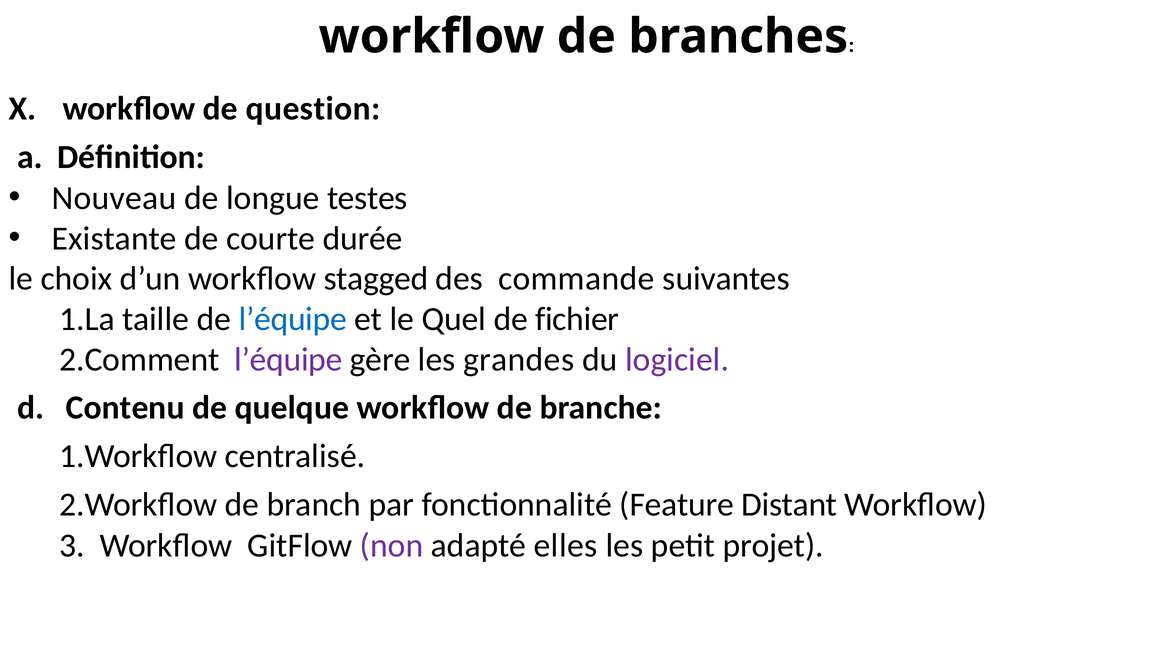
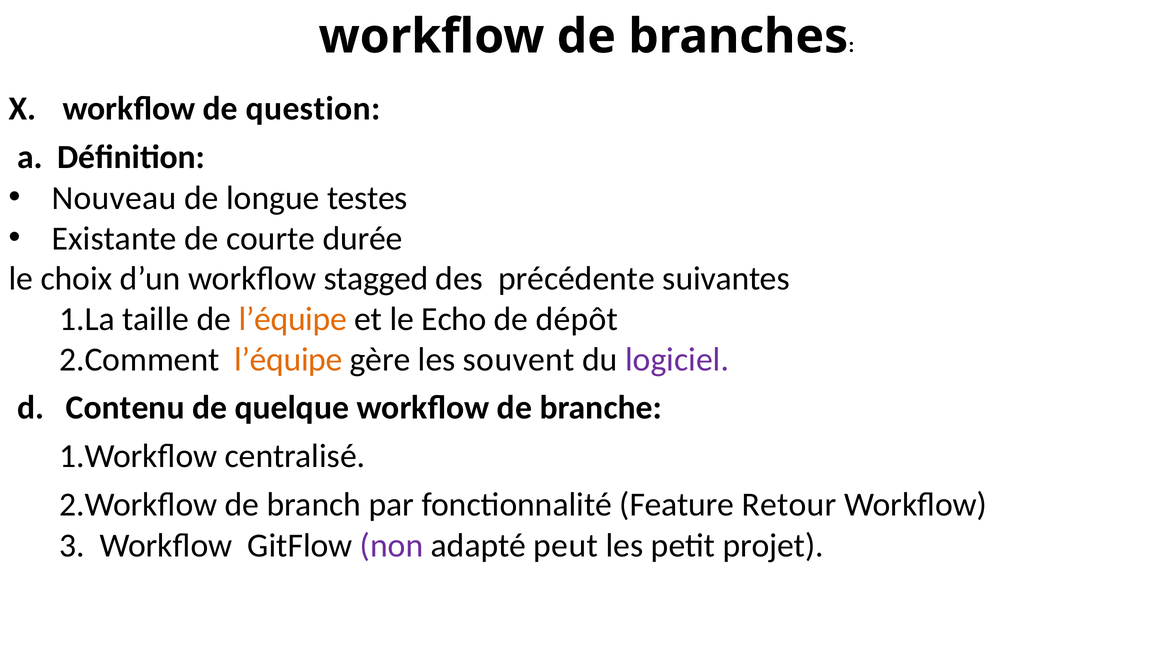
commande: commande -> précédente
l’équipe at (293, 319) colour: blue -> orange
Quel: Quel -> Echo
fichier: fichier -> dépôt
l’équipe at (288, 360) colour: purple -> orange
grandes: grandes -> souvent
Distant: Distant -> Retour
elles: elles -> peut
